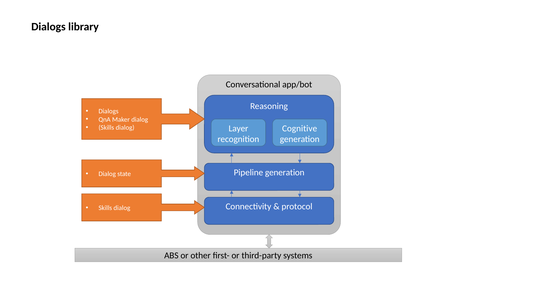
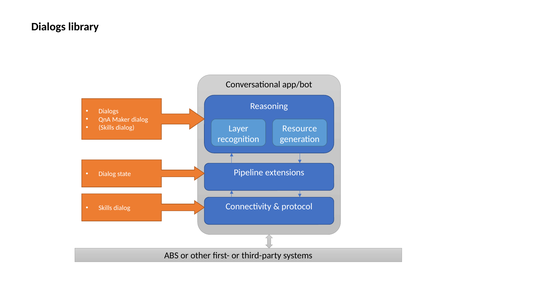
Cognitive: Cognitive -> Resource
Pipeline generation: generation -> extensions
